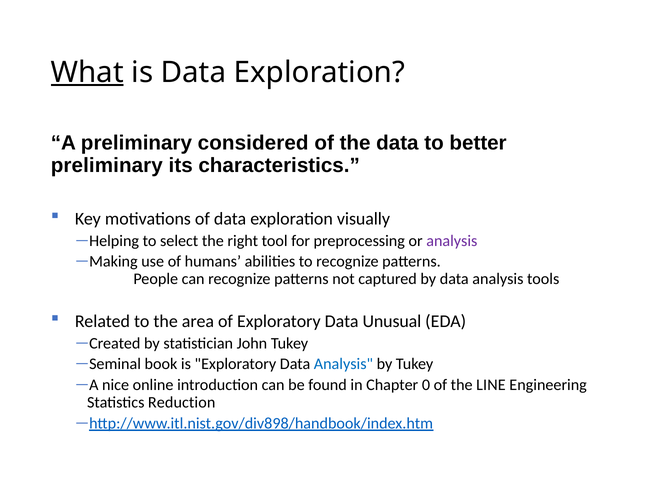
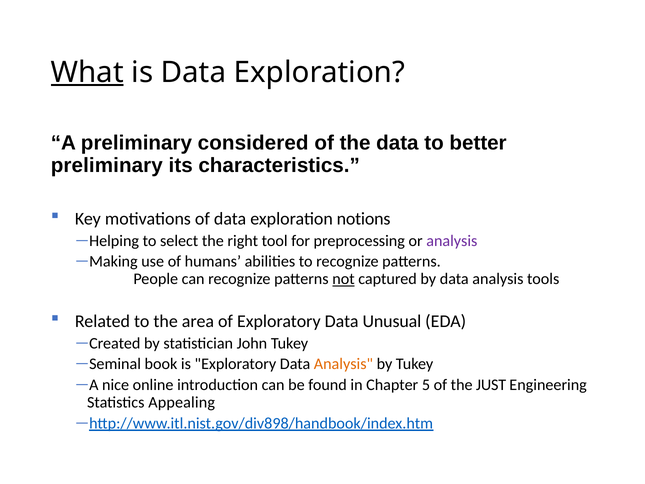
visually: visually -> notions
not underline: none -> present
Analysis at (343, 364) colour: blue -> orange
0: 0 -> 5
LINE: LINE -> JUST
Reduction: Reduction -> Appealing
